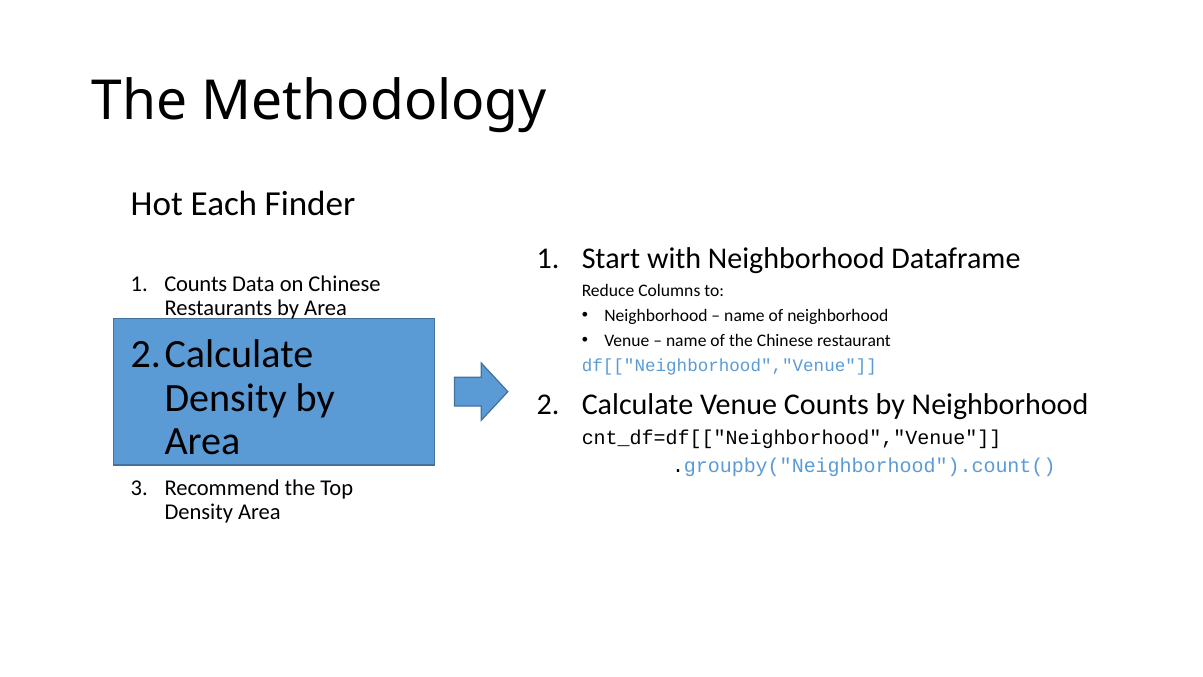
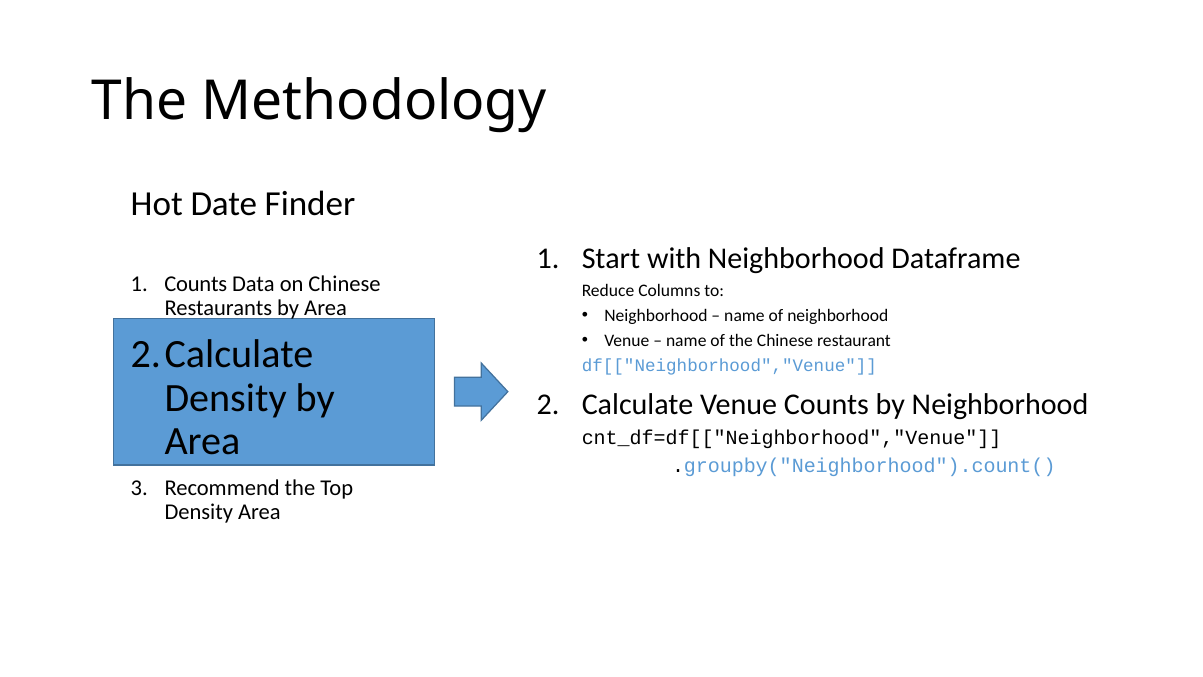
Each: Each -> Date
